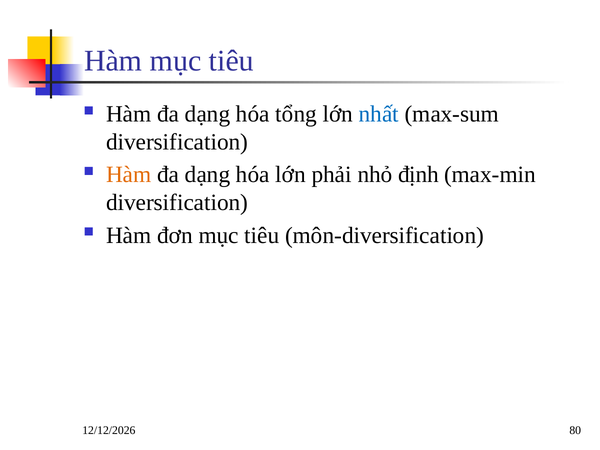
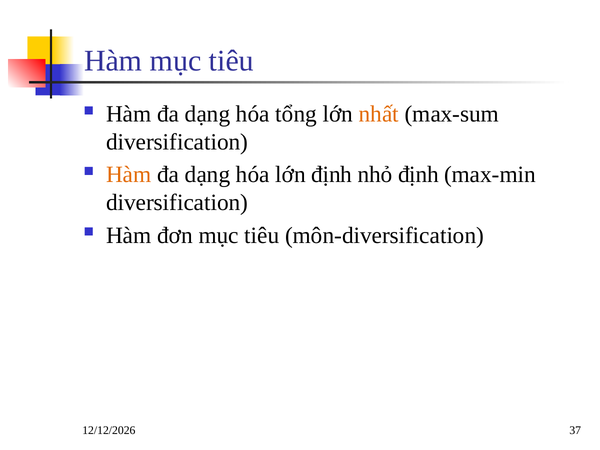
nhất colour: blue -> orange
lớn phải: phải -> định
80: 80 -> 37
